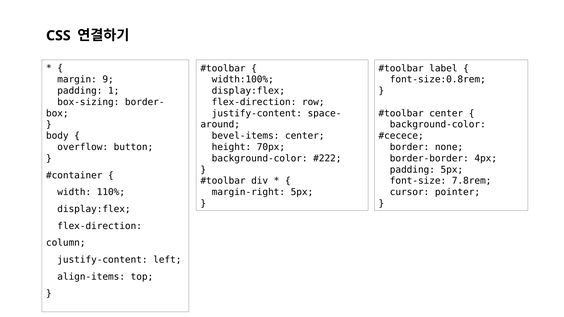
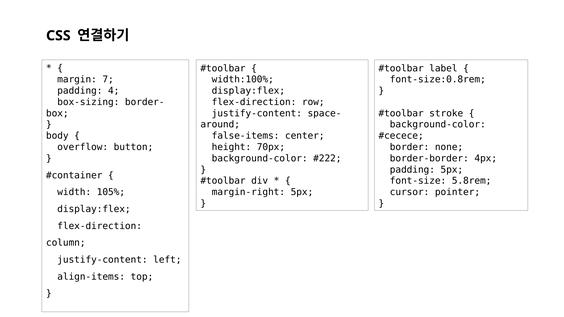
9: 9 -> 7
1: 1 -> 4
center at (446, 113): center -> stroke
bevel-items: bevel-items -> false-items
7.8rem: 7.8rem -> 5.8rem
110%: 110% -> 105%
